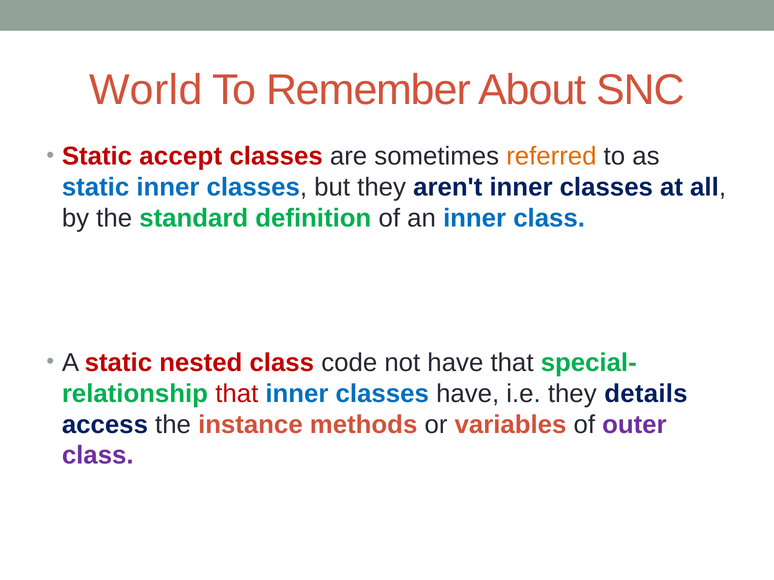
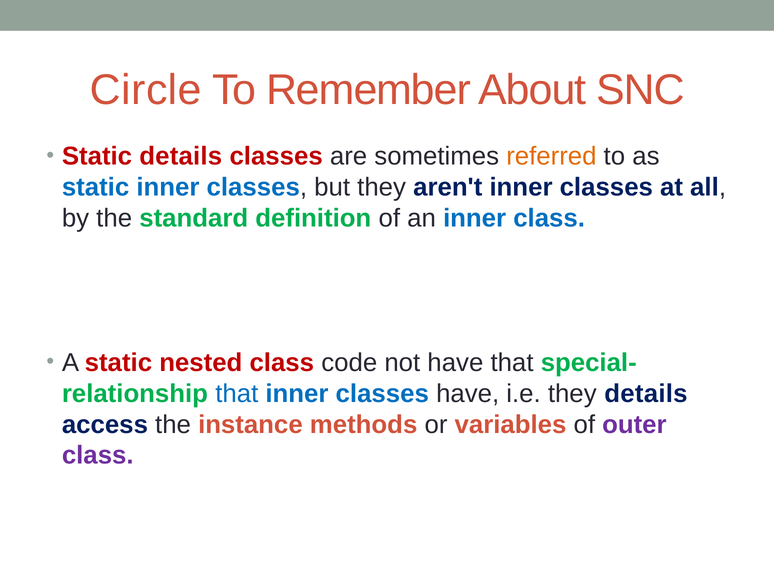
World: World -> Circle
Static accept: accept -> details
that at (237, 394) colour: red -> blue
